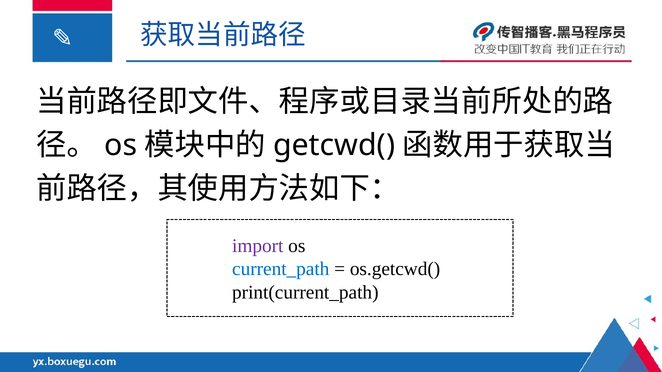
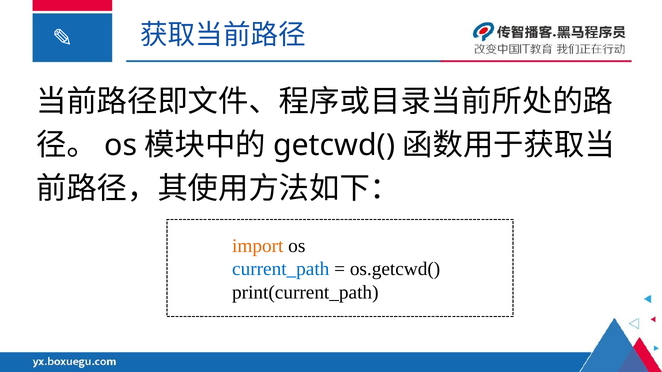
import colour: purple -> orange
